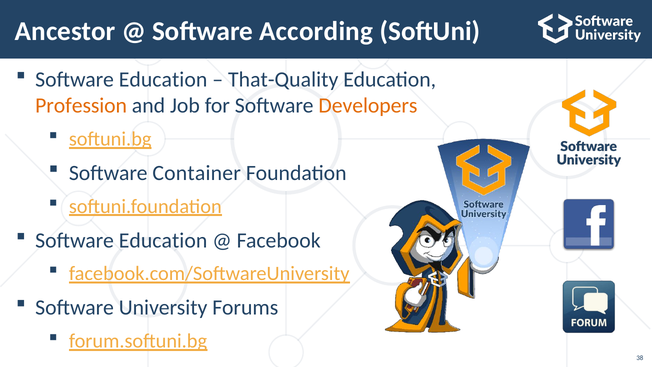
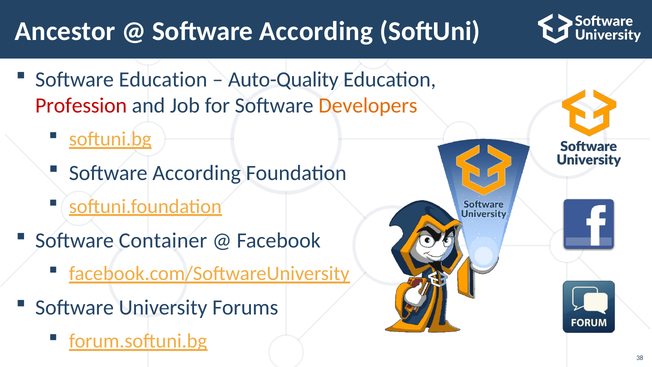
That-Quality: That-Quality -> Auto-Quality
Profession colour: orange -> red
Container at (197, 173): Container -> According
Education at (163, 240): Education -> Container
